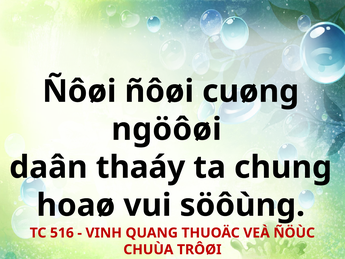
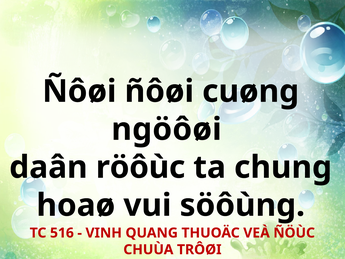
thaáy: thaáy -> röôùc
